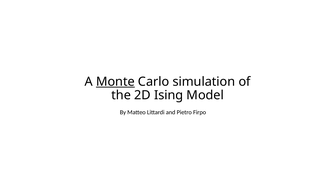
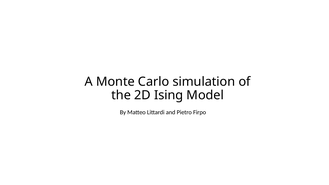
Monte underline: present -> none
